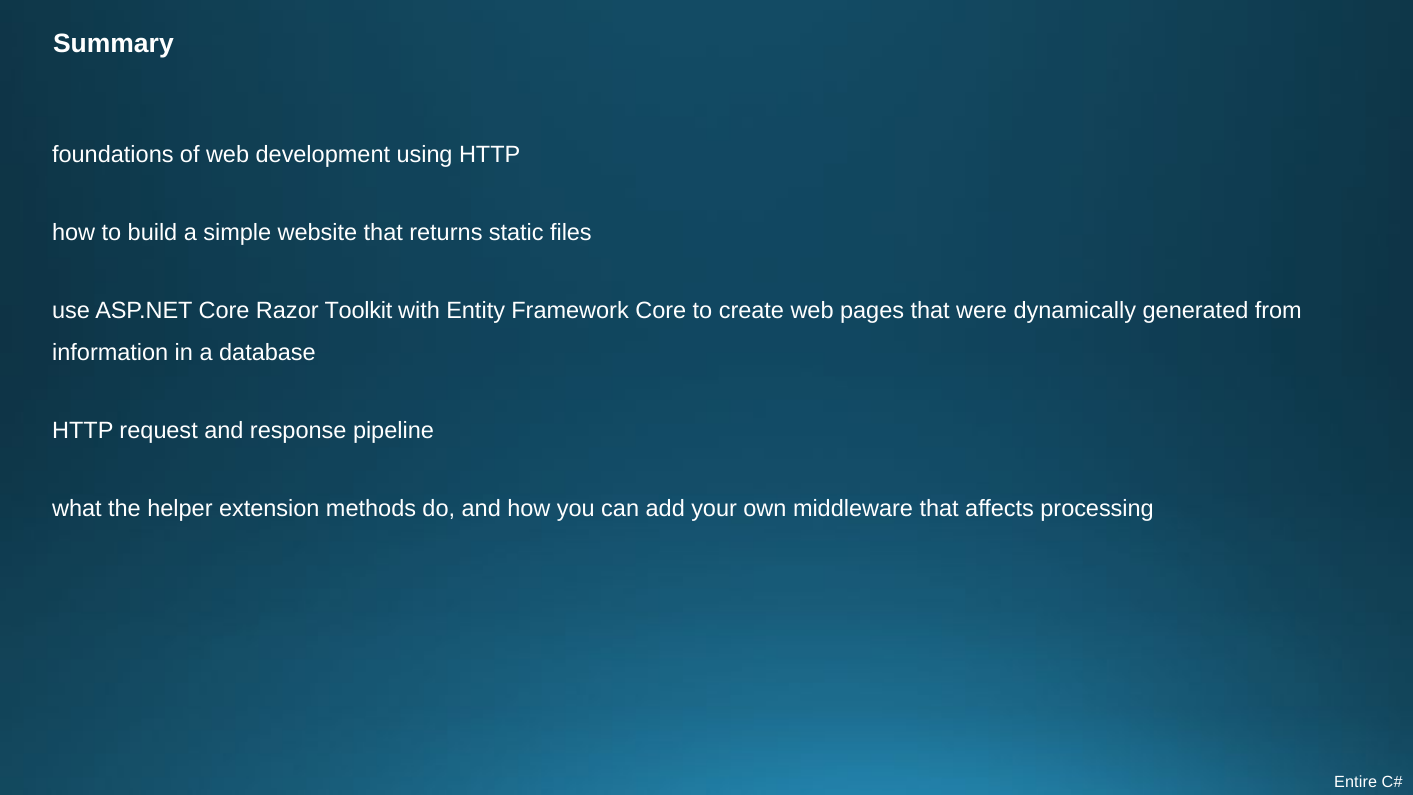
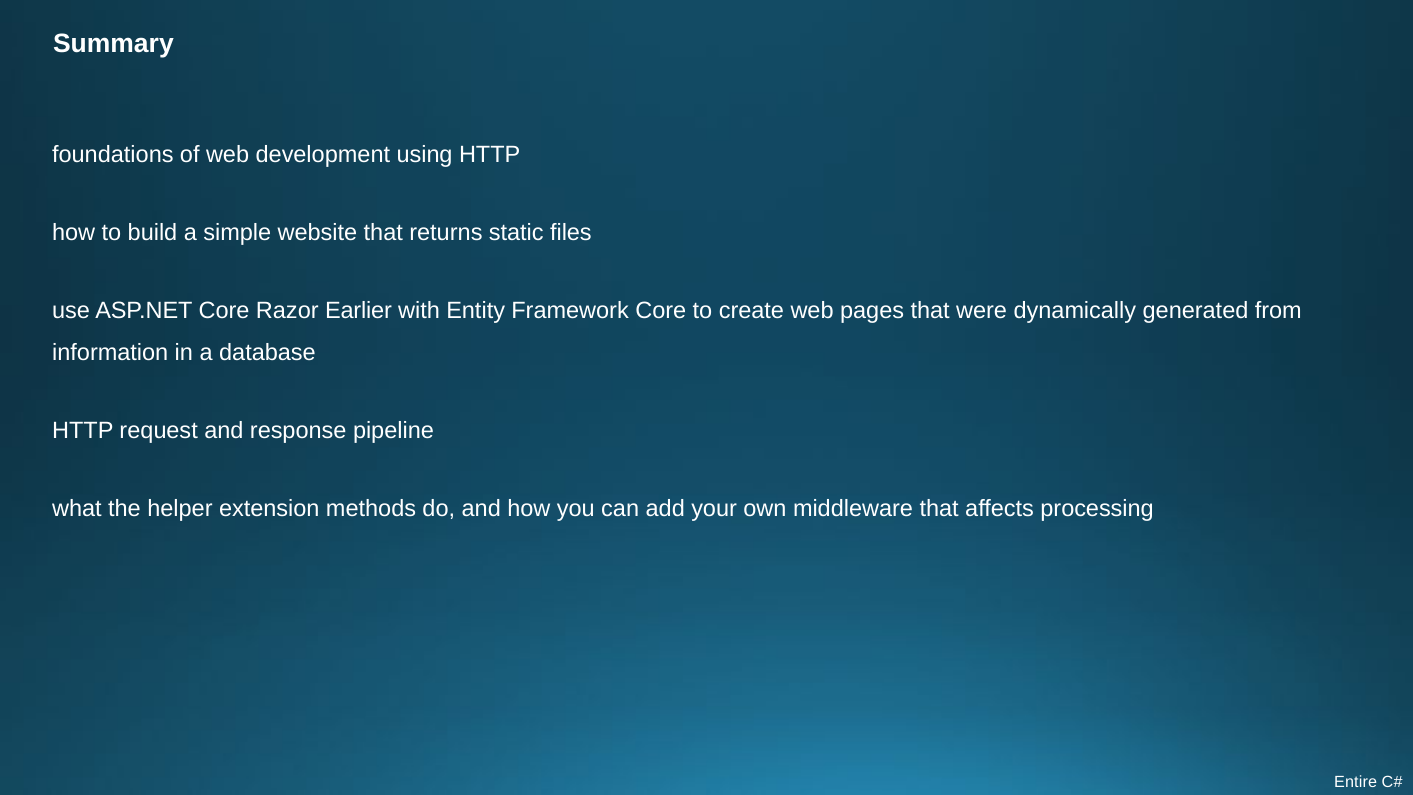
Toolkit: Toolkit -> Earlier
